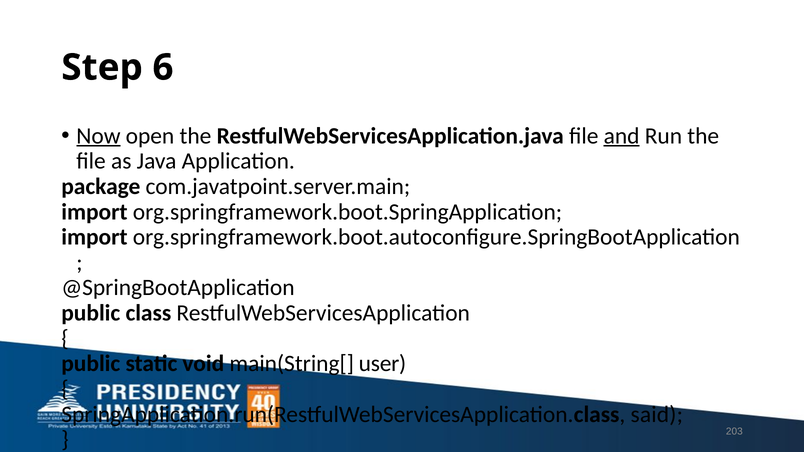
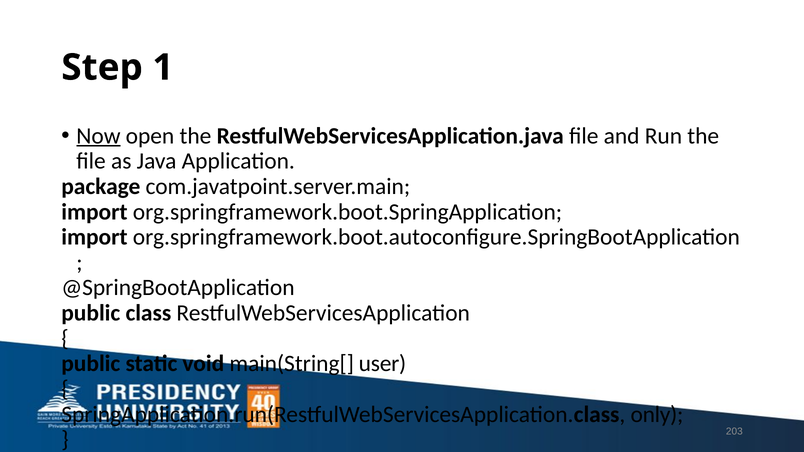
6: 6 -> 1
and underline: present -> none
said: said -> only
